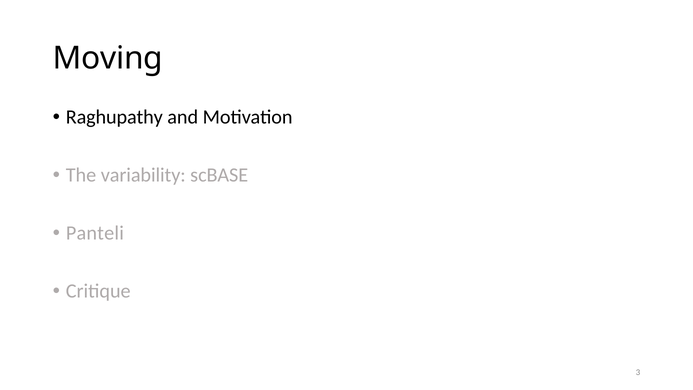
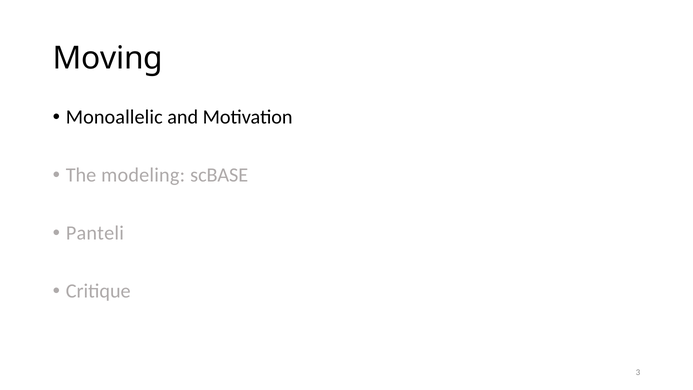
Raghupathy: Raghupathy -> Monoallelic
variability: variability -> modeling
